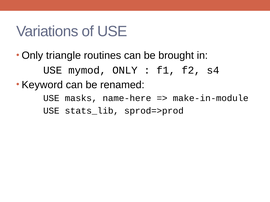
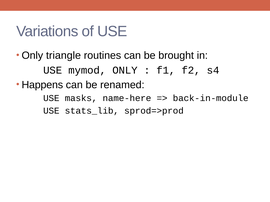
Keyword: Keyword -> Happens
make-in-module: make-in-module -> back-in-module
